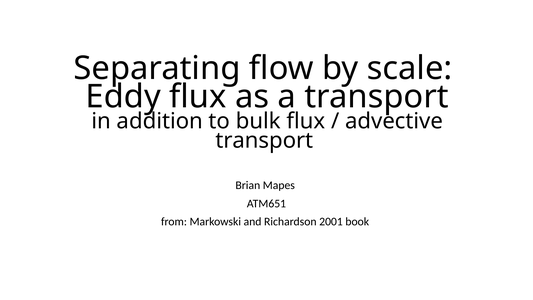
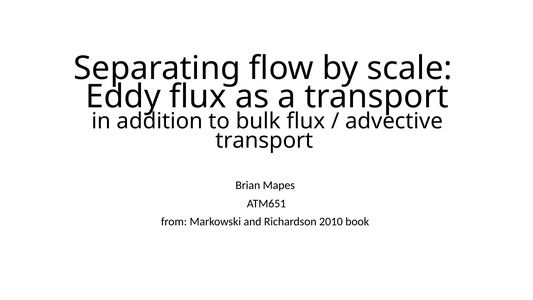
2001: 2001 -> 2010
